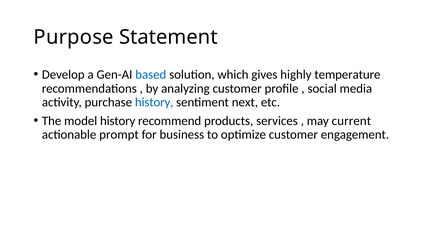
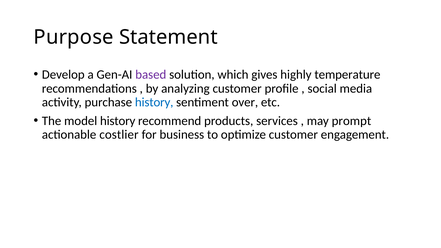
based colour: blue -> purple
next: next -> over
current: current -> prompt
prompt: prompt -> costlier
